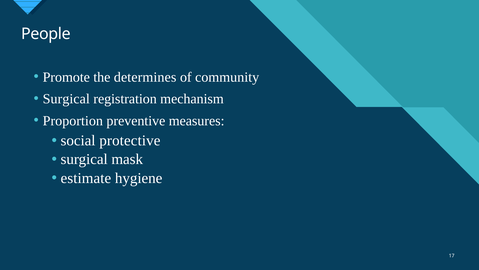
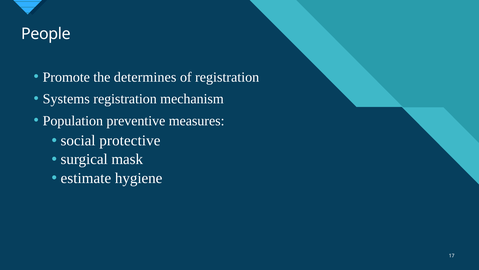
of community: community -> registration
Surgical at (66, 99): Surgical -> Systems
Proportion: Proportion -> Population
